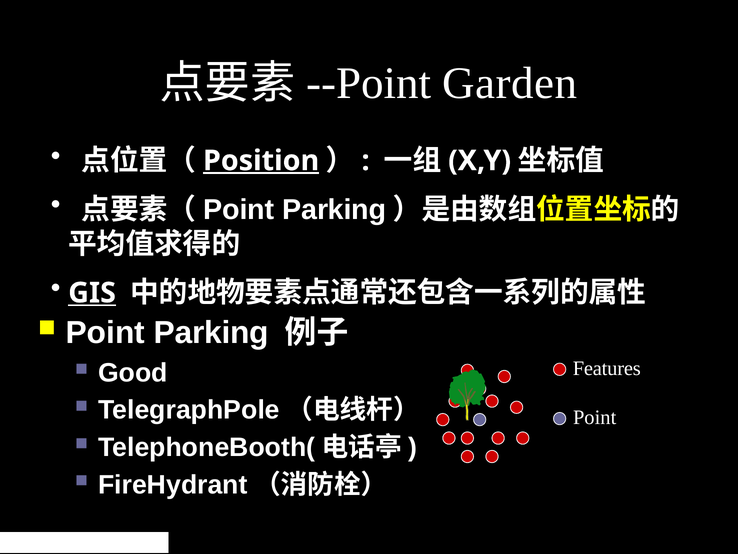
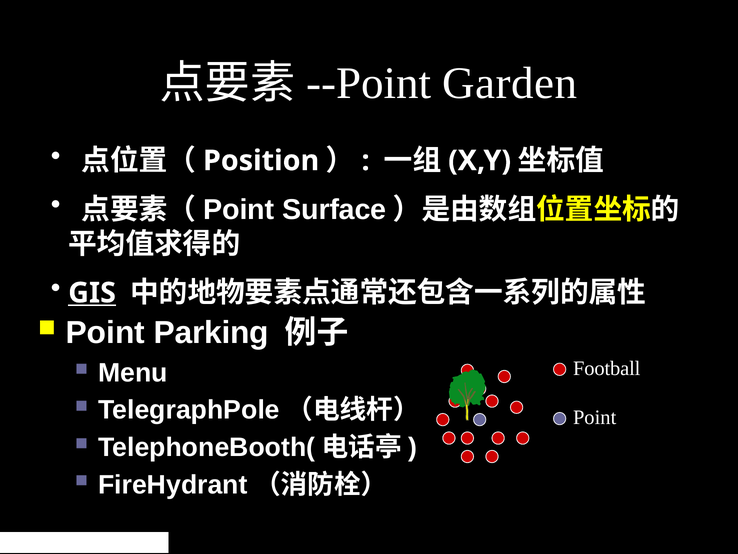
Position underline: present -> none
Parking at (334, 209): Parking -> Surface
Features: Features -> Football
Good: Good -> Menu
